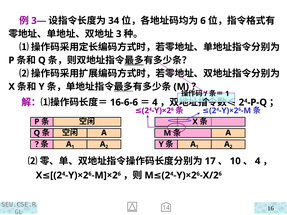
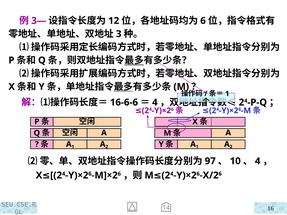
34: 34 -> 12
17: 17 -> 97
